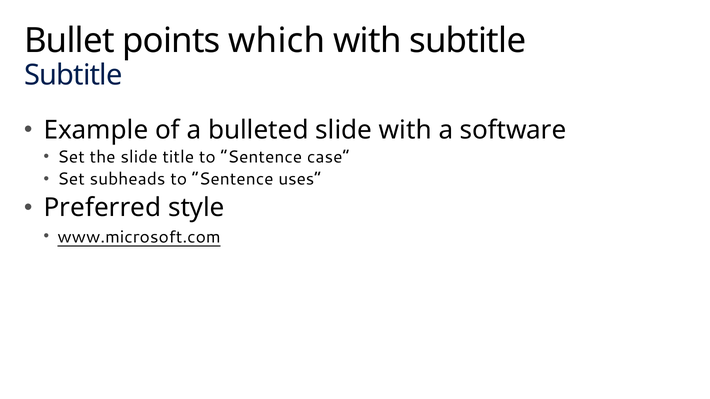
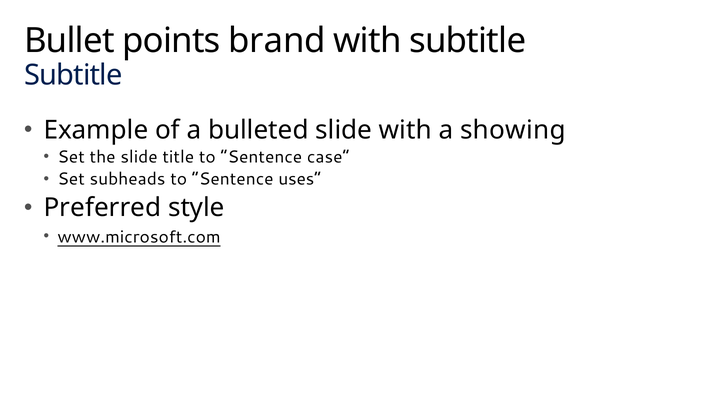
which: which -> brand
software: software -> showing
